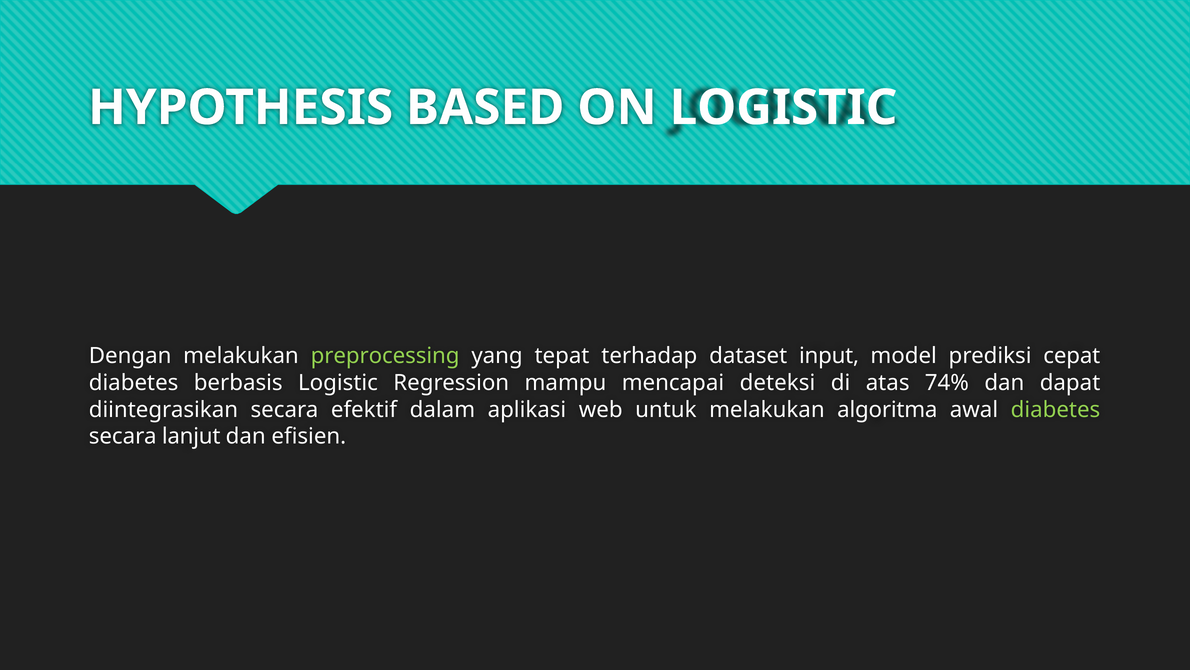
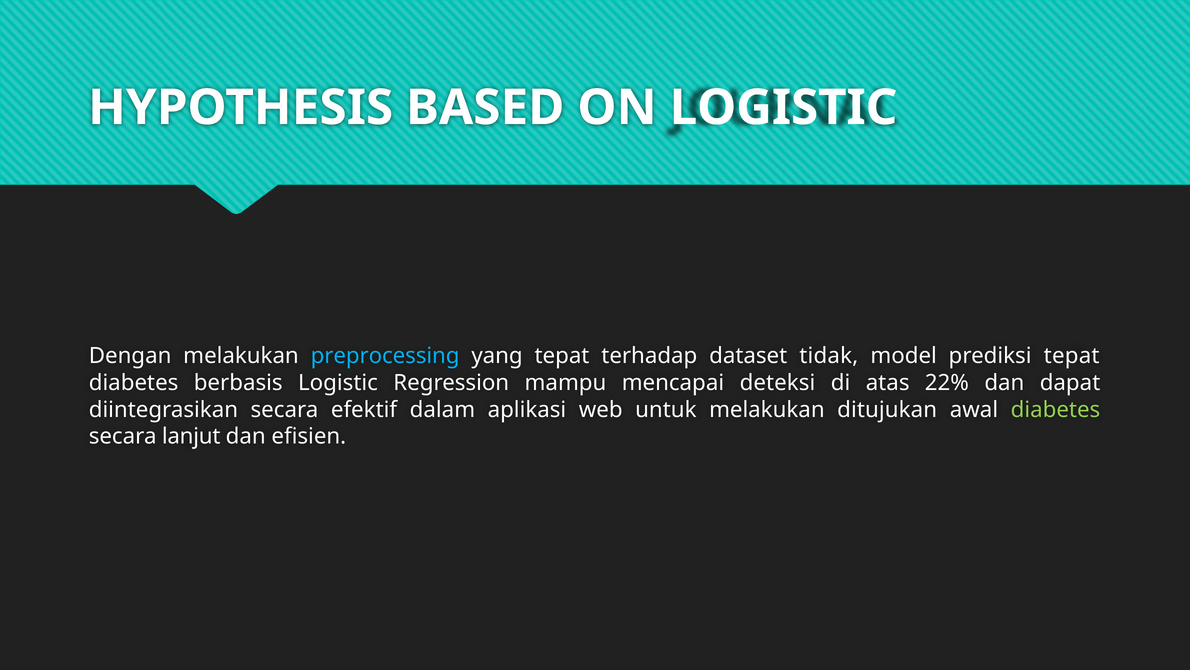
preprocessing colour: light green -> light blue
input: input -> tidak
prediksi cepat: cepat -> tepat
74%: 74% -> 22%
algoritma: algoritma -> ditujukan
